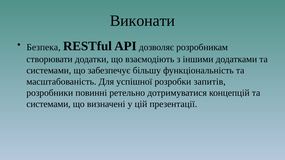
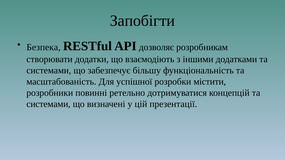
Виконати: Виконати -> Запобігти
запитів: запитів -> містити
